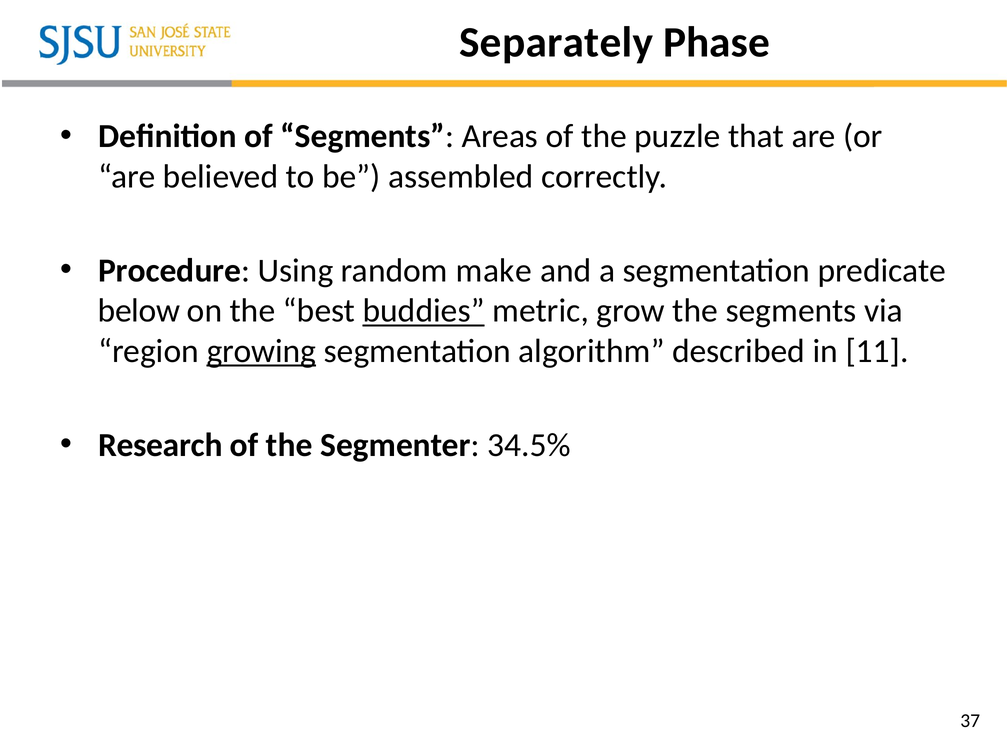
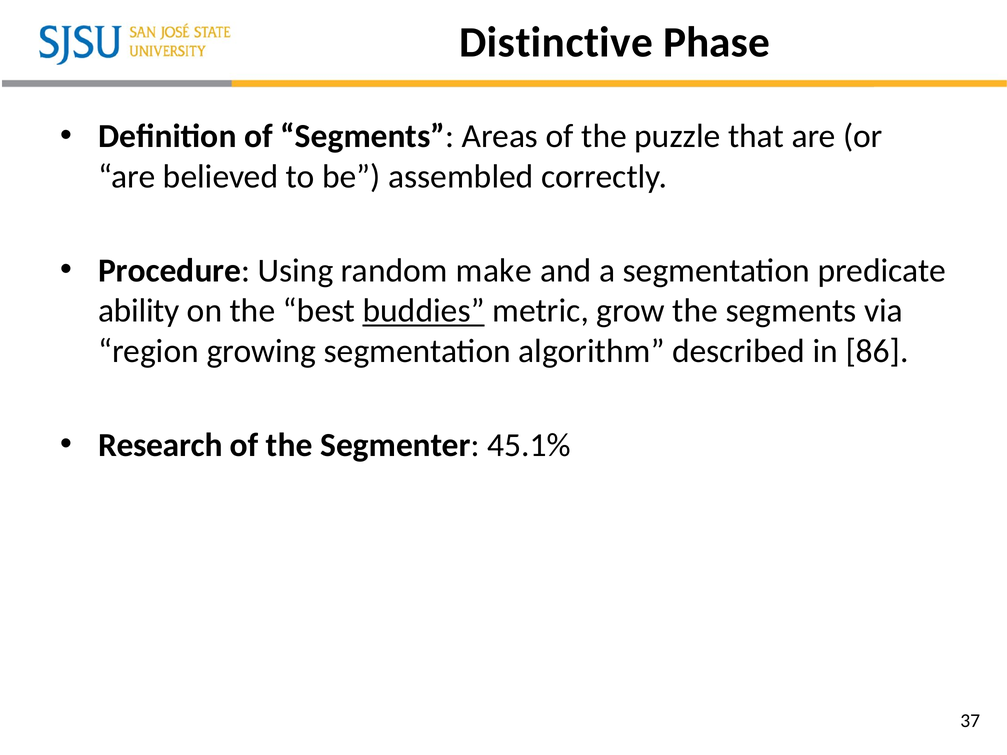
Separately: Separately -> Distinctive
below: below -> ability
growing underline: present -> none
11: 11 -> 86
34.5%: 34.5% -> 45.1%
